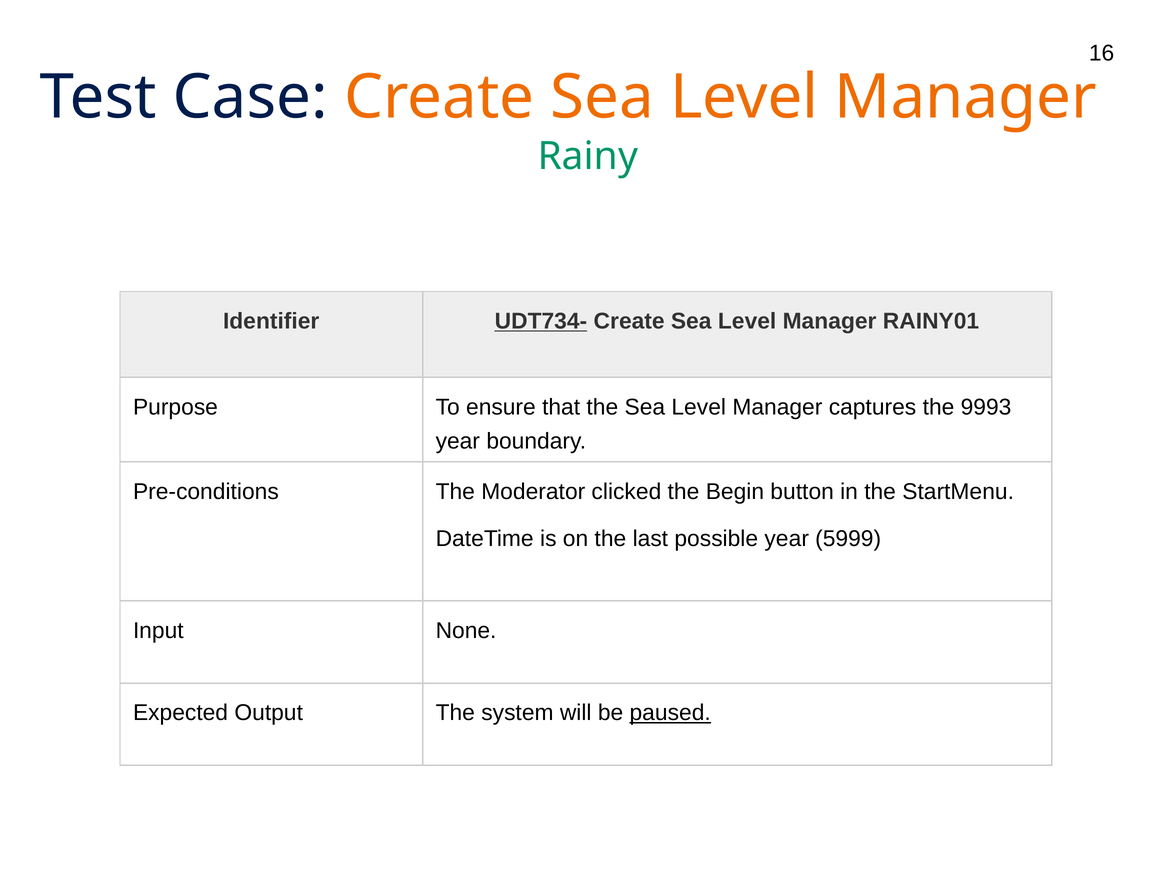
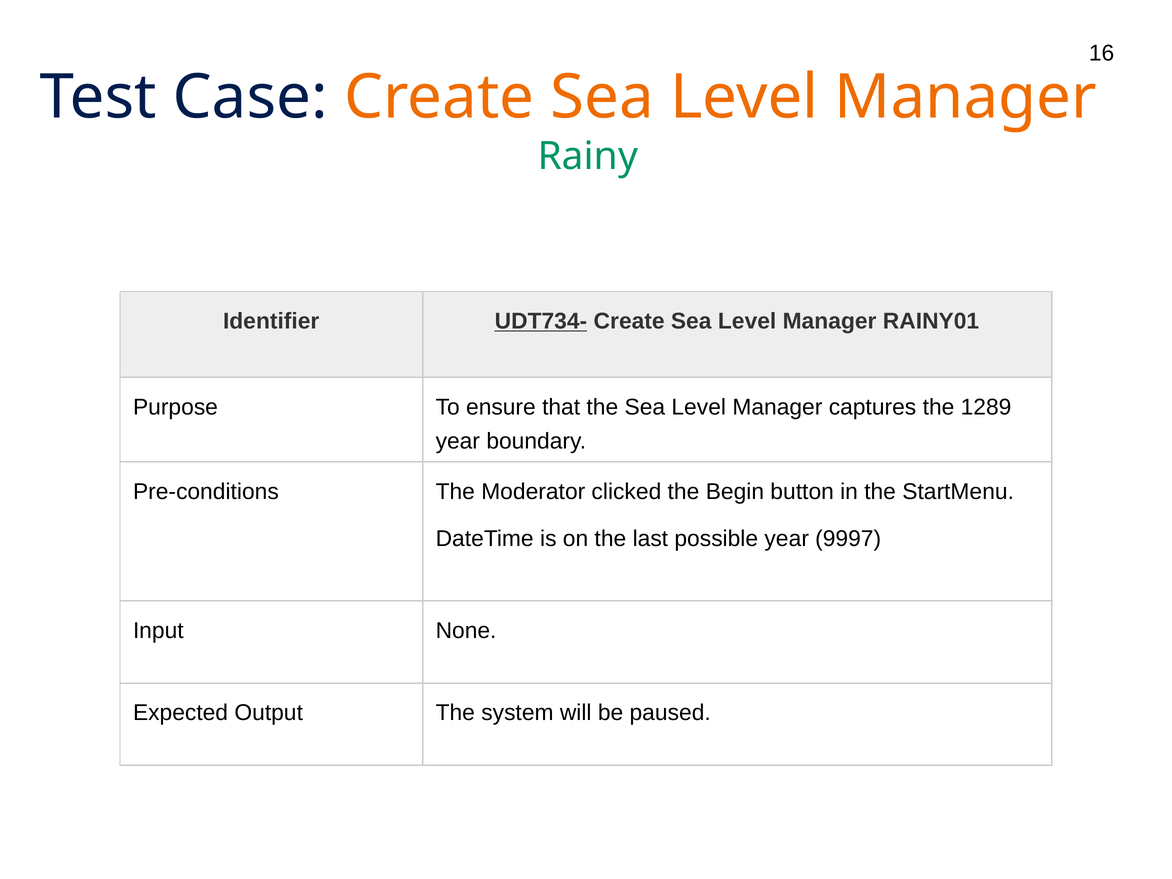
9993: 9993 -> 1289
5999: 5999 -> 9997
paused underline: present -> none
